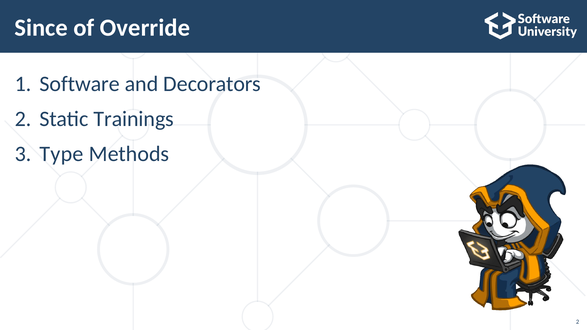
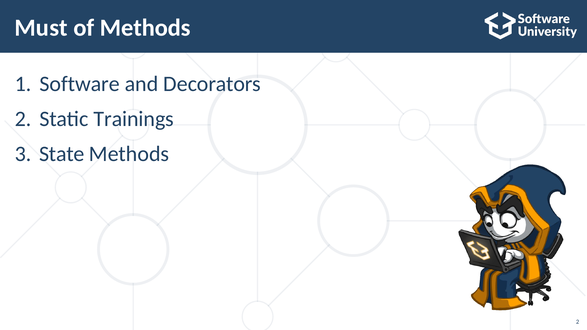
Since: Since -> Must
of Override: Override -> Methods
Type: Type -> State
